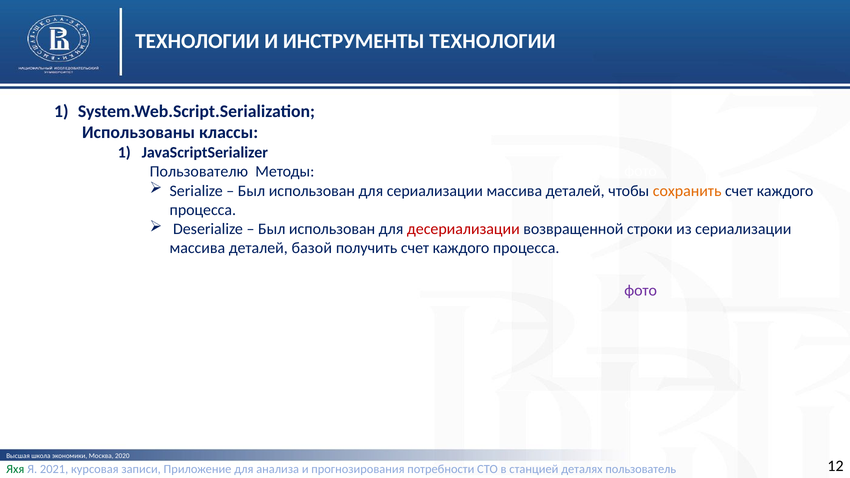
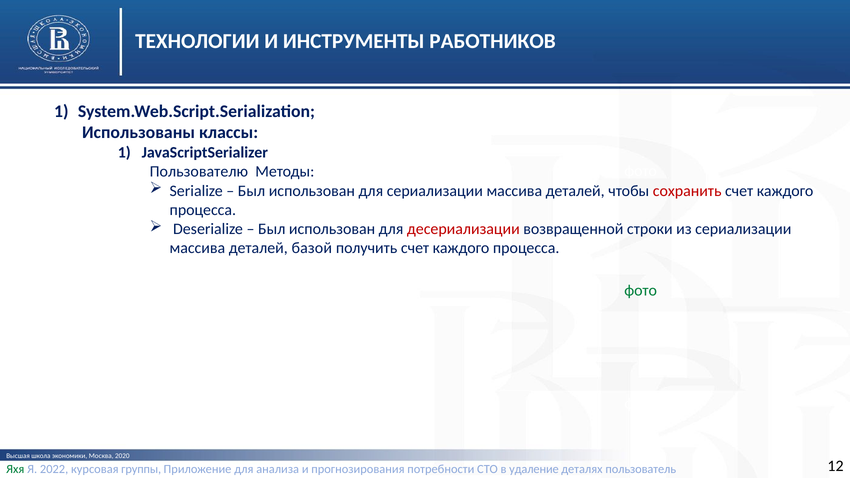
ИНСТРУМЕНТЫ ТЕХНОЛОГИИ: ТЕХНОЛОГИИ -> РАБОТНИКОВ
сохранить colour: orange -> red
фото at (641, 290) colour: purple -> green
2021: 2021 -> 2022
записи: записи -> группы
станцией: станцией -> удаление
